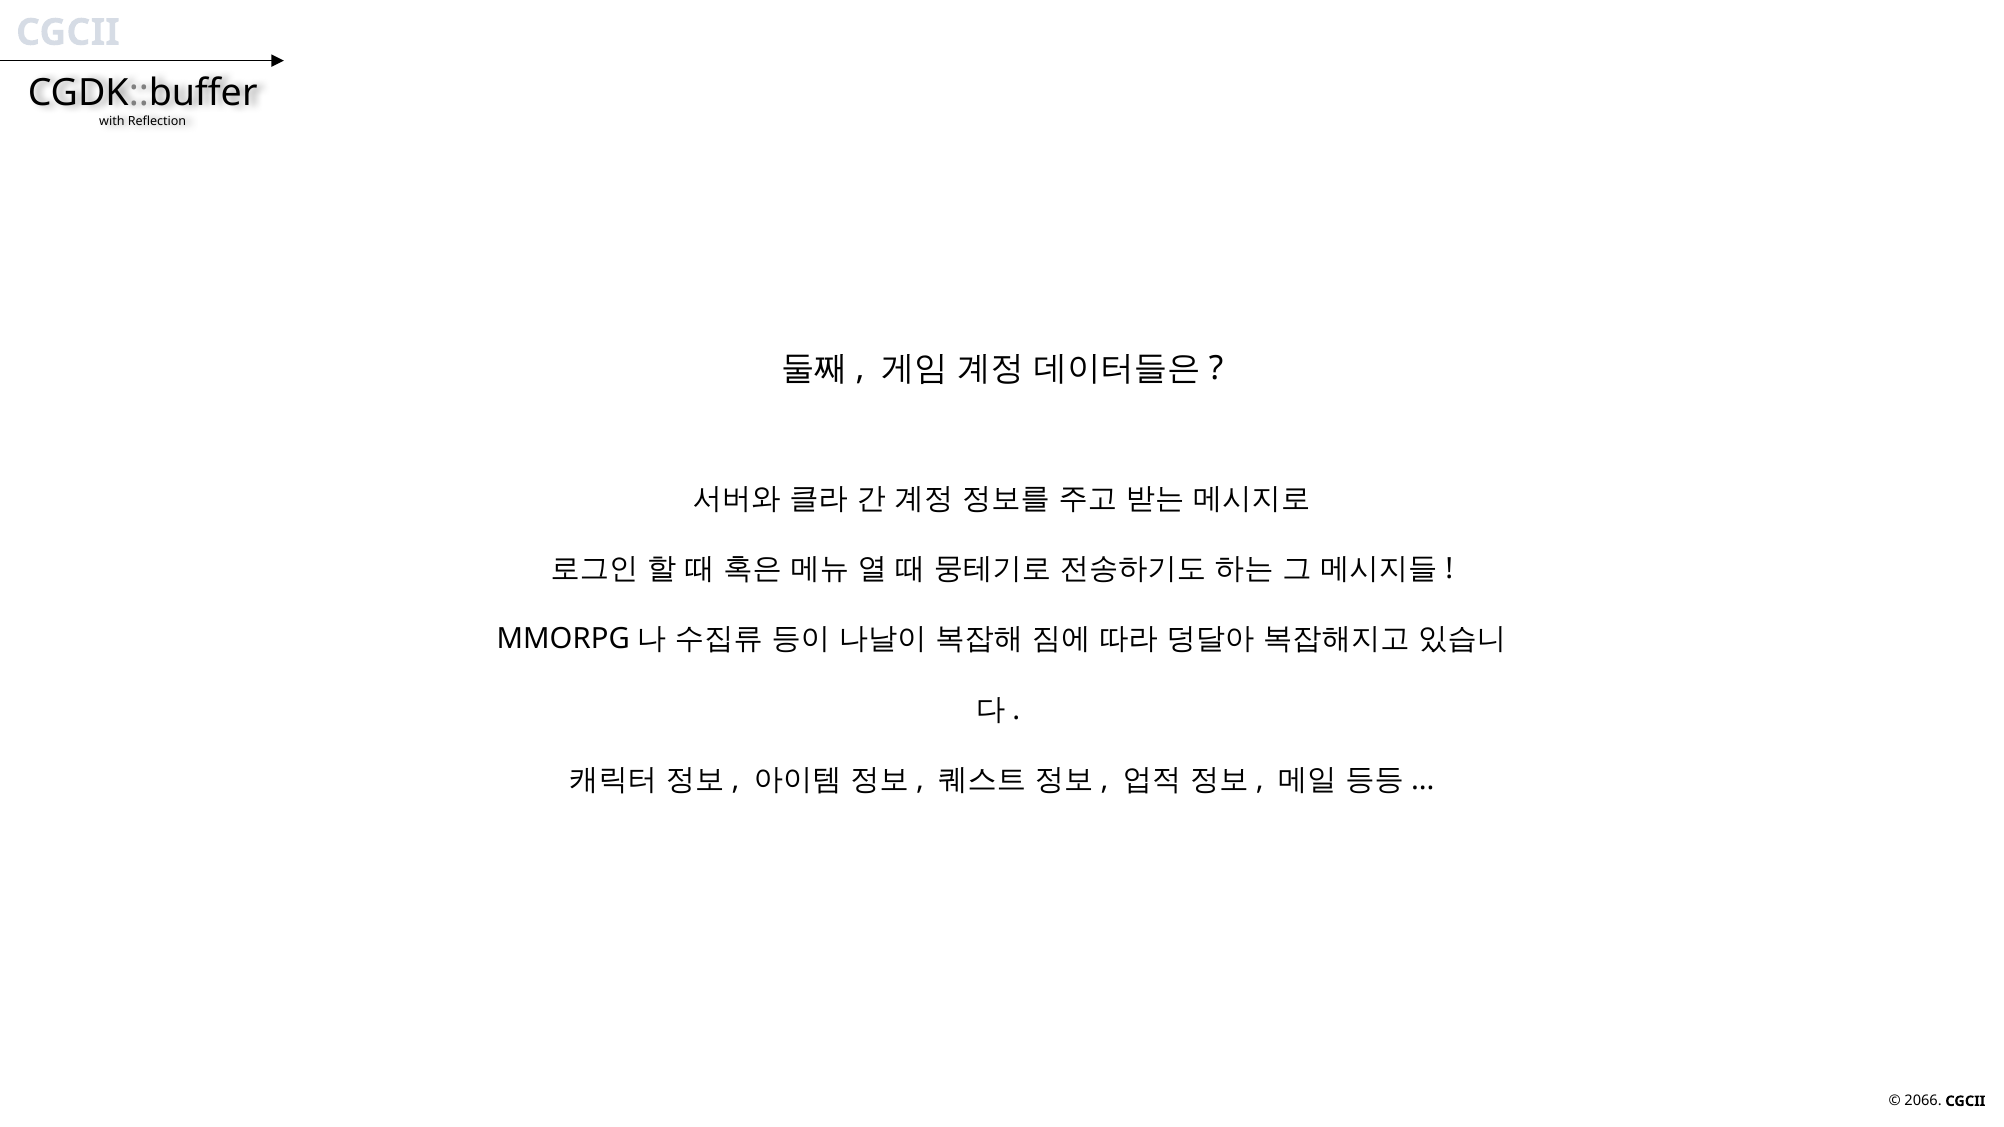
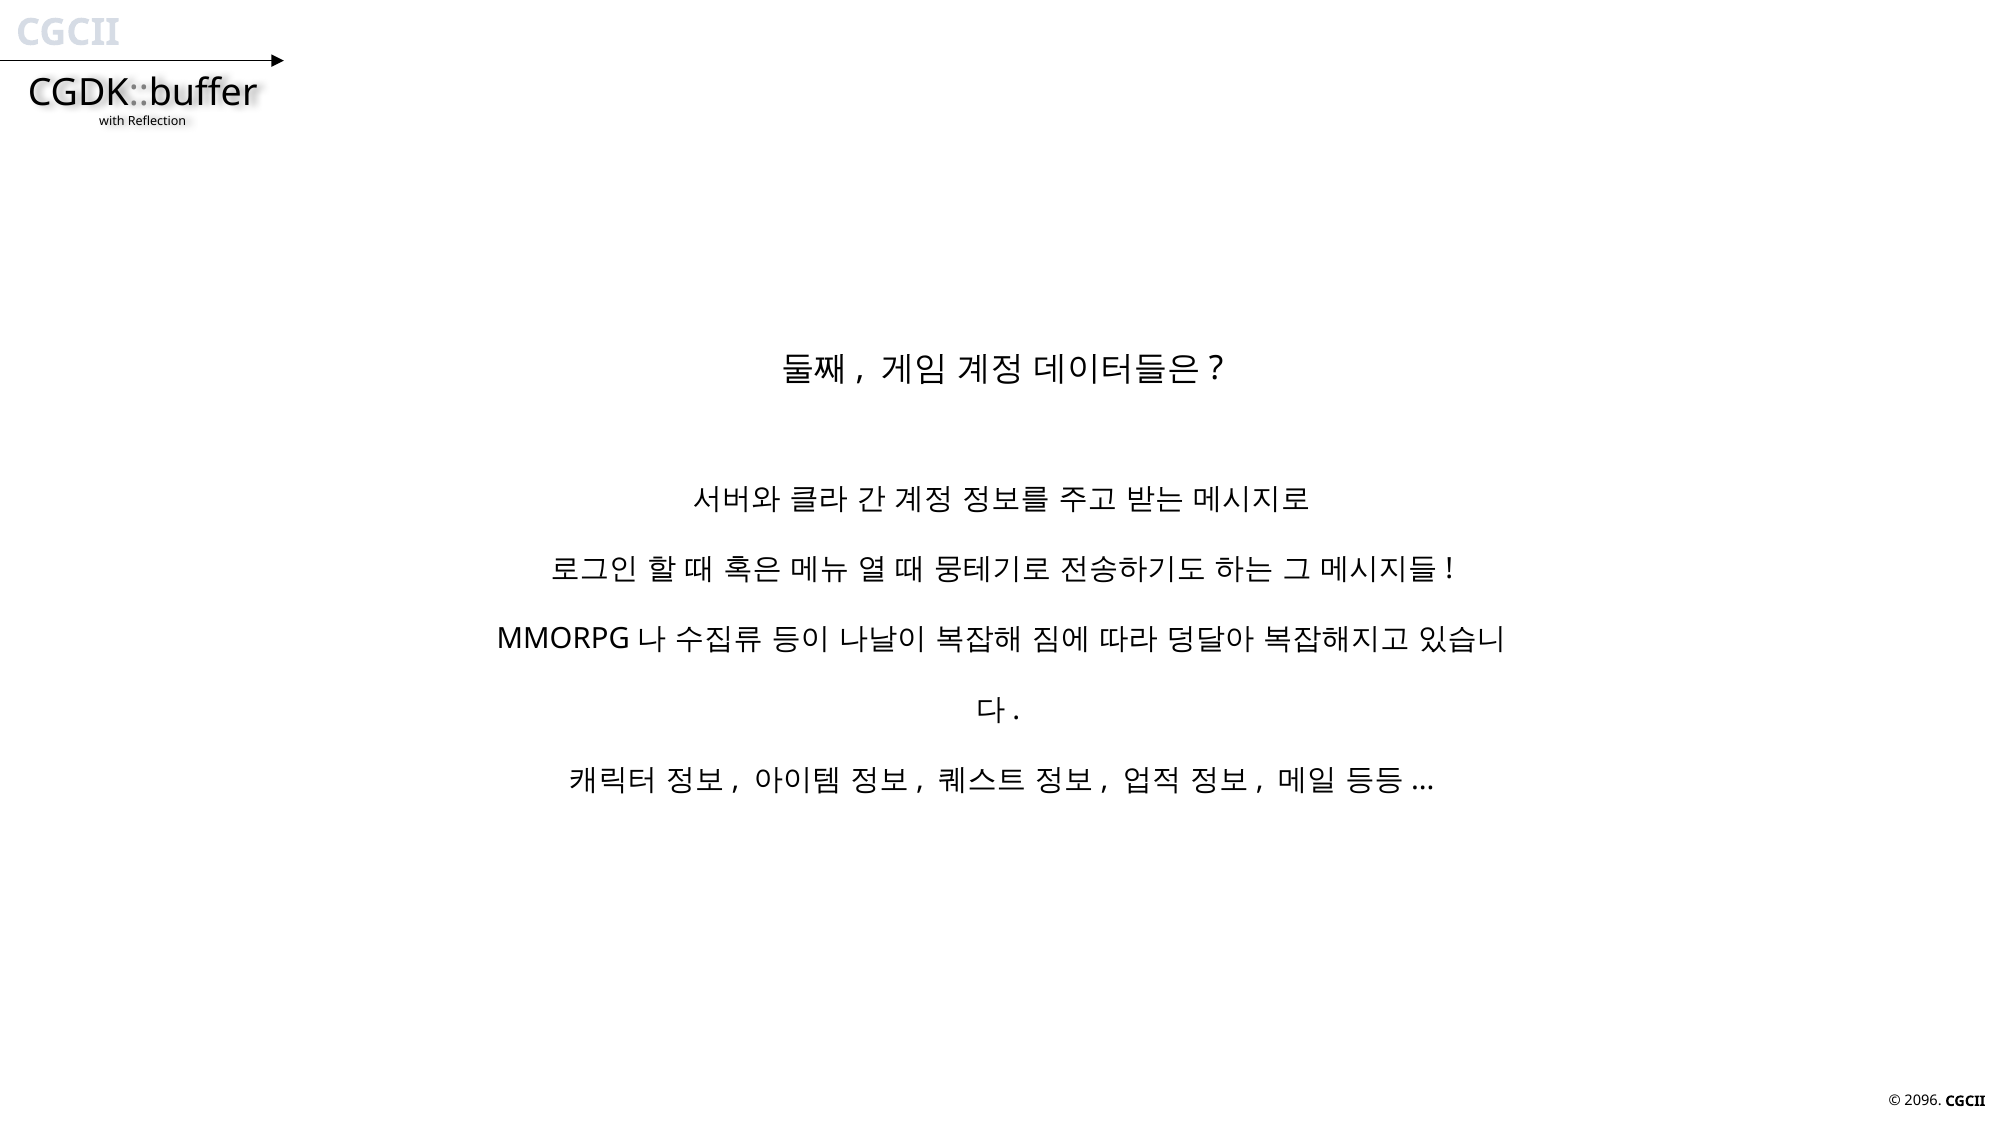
2066: 2066 -> 2096
